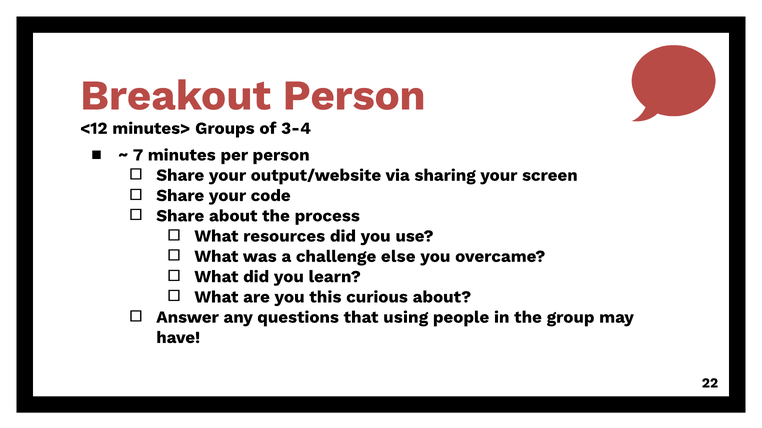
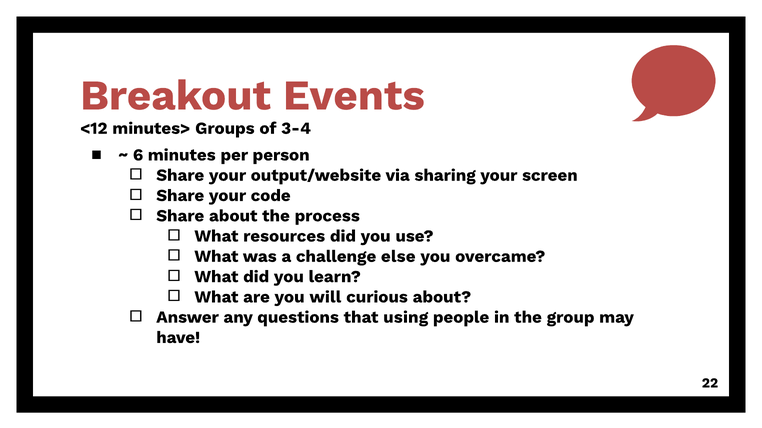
Breakout Person: Person -> Events
7: 7 -> 6
this: this -> will
